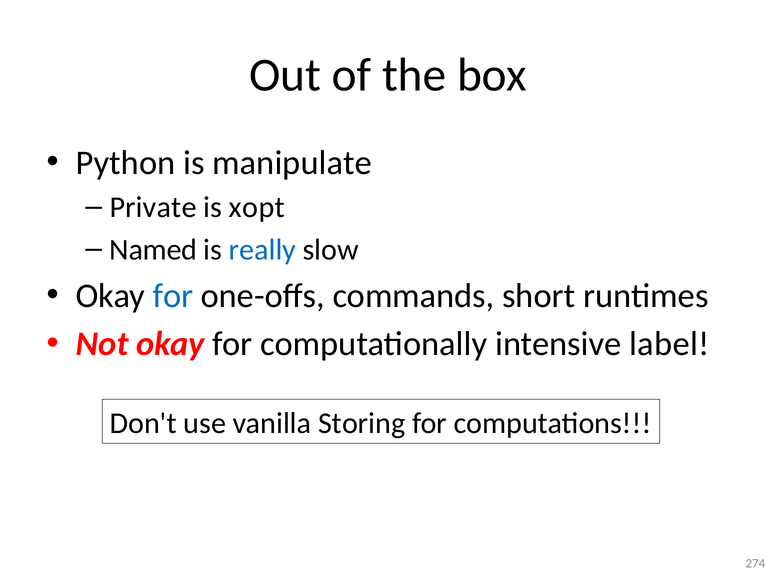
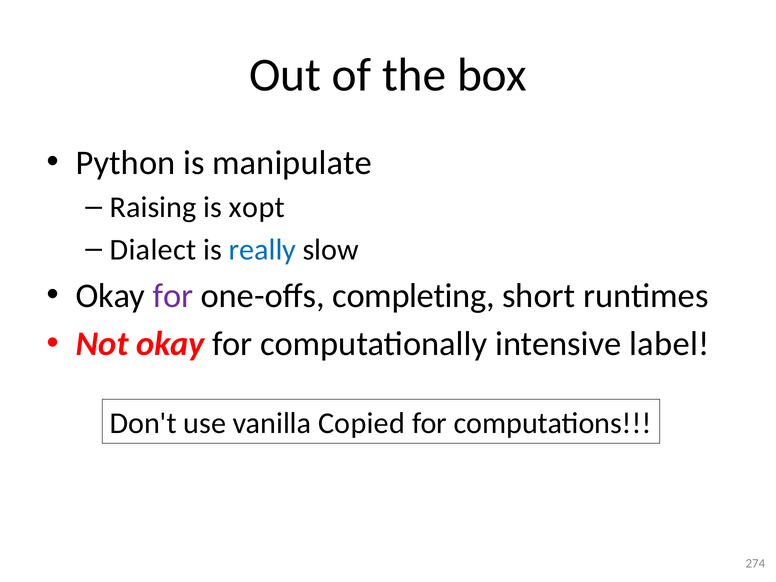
Private: Private -> Raising
Named: Named -> Dialect
for at (173, 296) colour: blue -> purple
commands: commands -> completing
Storing: Storing -> Copied
